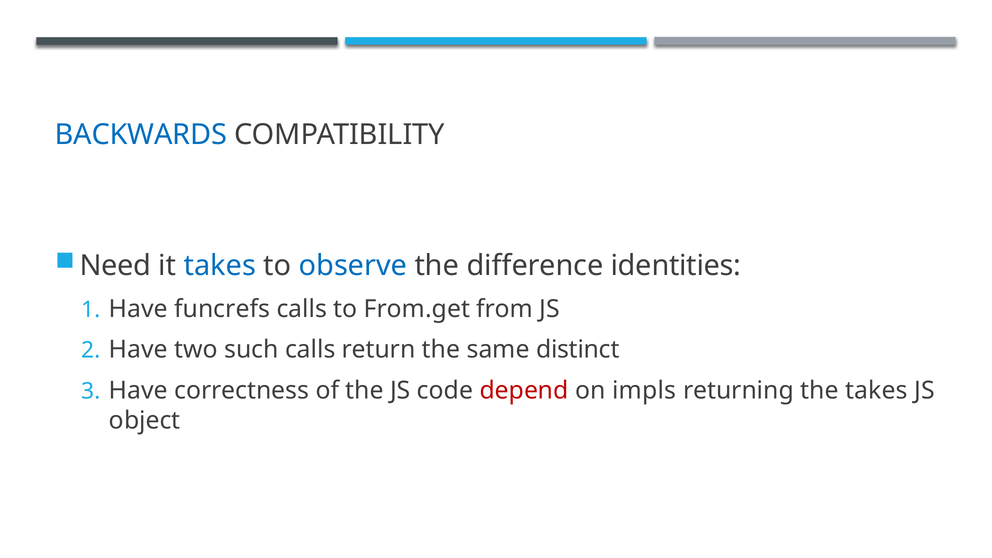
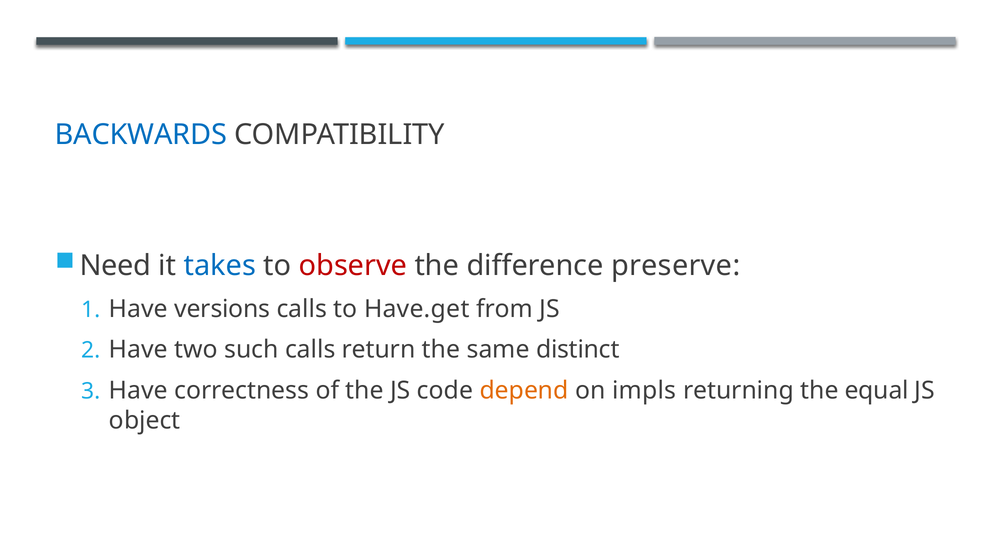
observe colour: blue -> red
identities: identities -> preserve
funcrefs: funcrefs -> versions
From.get: From.get -> Have.get
depend colour: red -> orange
the takes: takes -> equal
